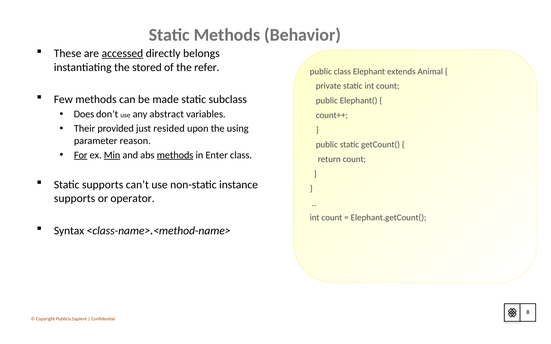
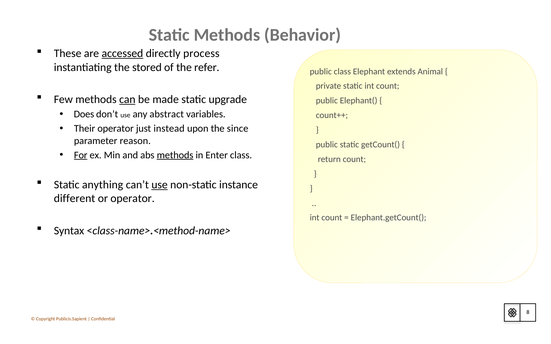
belongs: belongs -> process
can underline: none -> present
subclass: subclass -> upgrade
Their provided: provided -> operator
resided: resided -> instead
using: using -> since
Min underline: present -> none
Static supports: supports -> anything
use at (160, 185) underline: none -> present
supports at (75, 199): supports -> different
